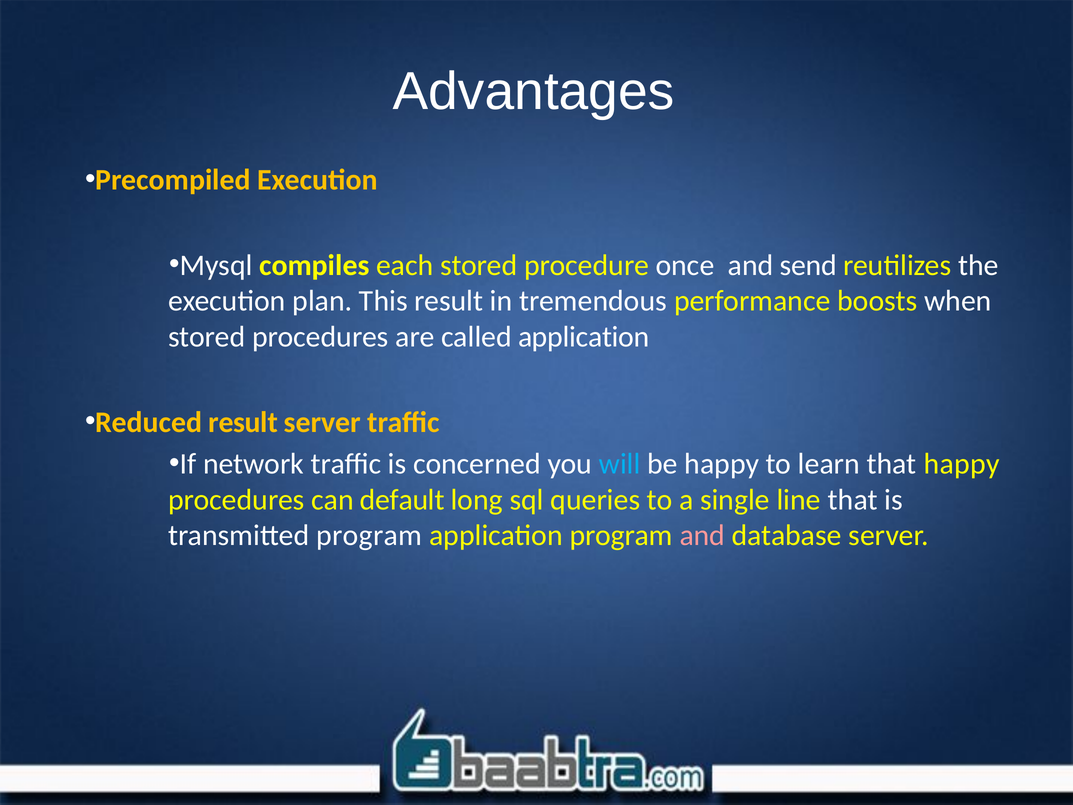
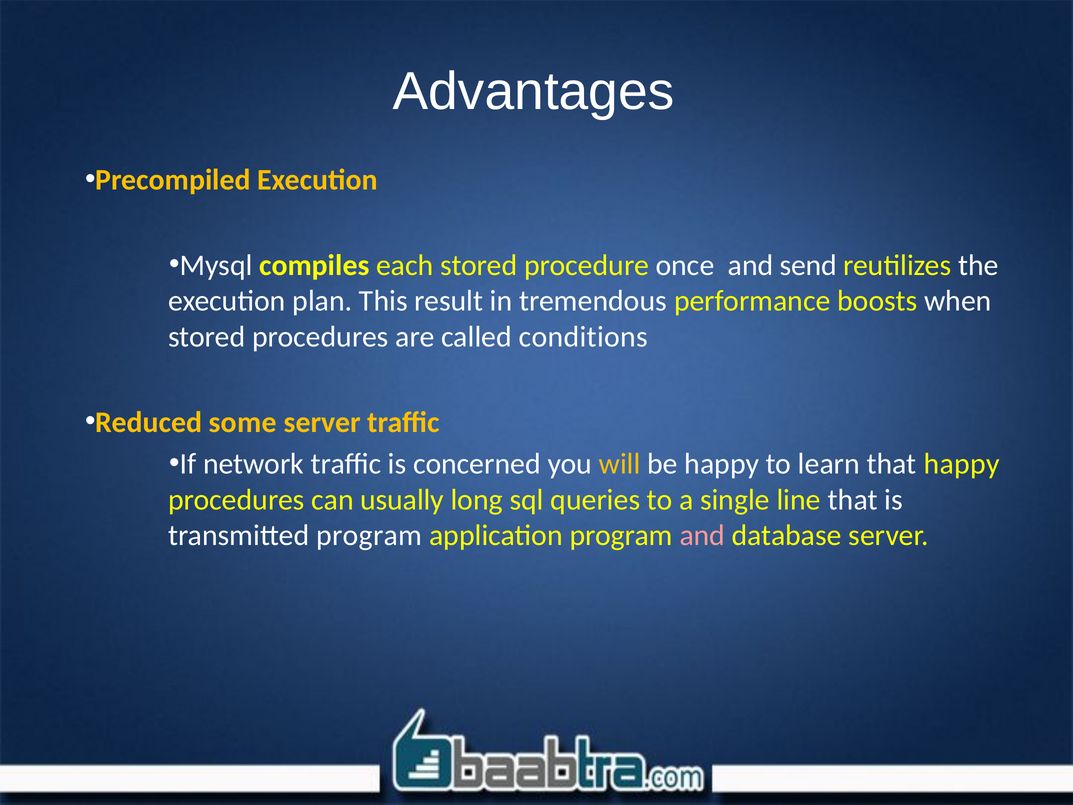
called application: application -> conditions
Reduced result: result -> some
will colour: light blue -> yellow
default: default -> usually
